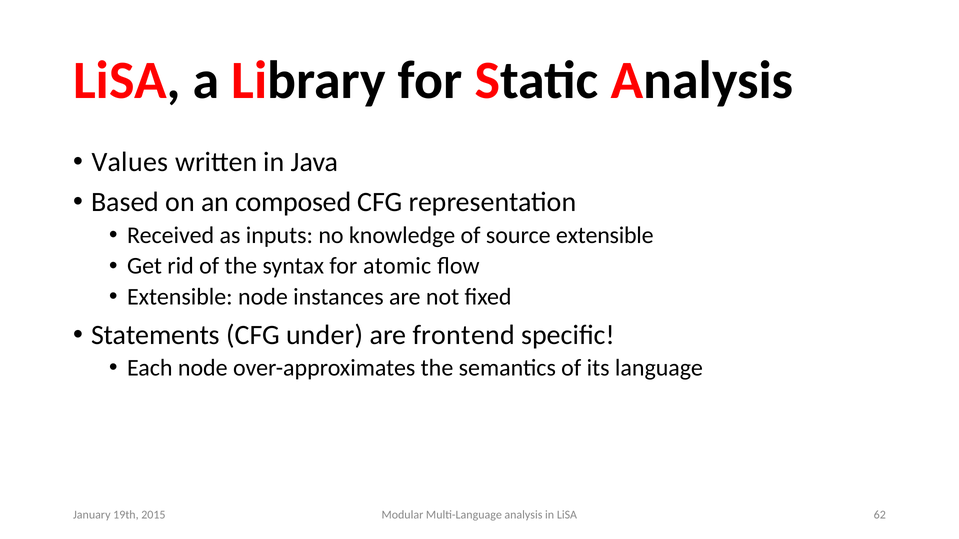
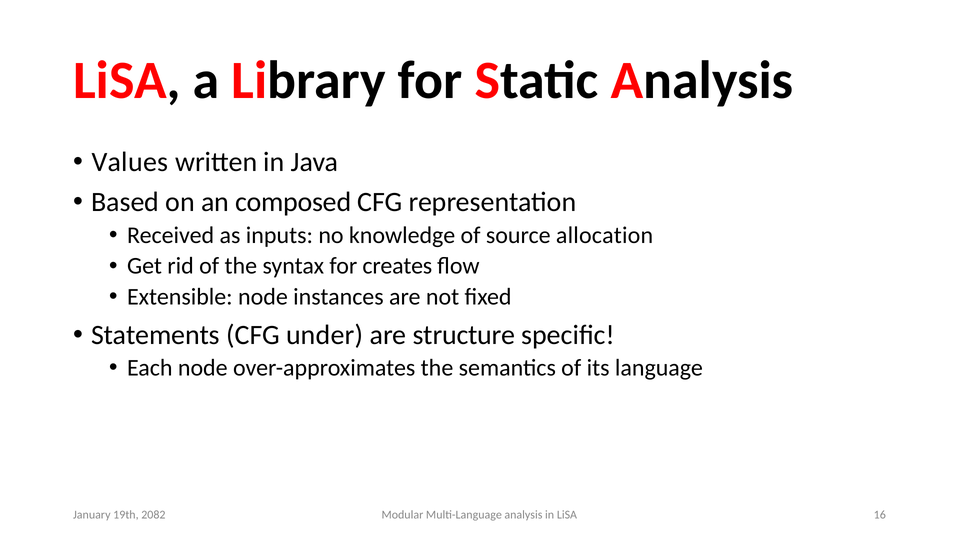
source extensible: extensible -> allocation
atomic: atomic -> creates
frontend: frontend -> structure
62: 62 -> 16
2015: 2015 -> 2082
